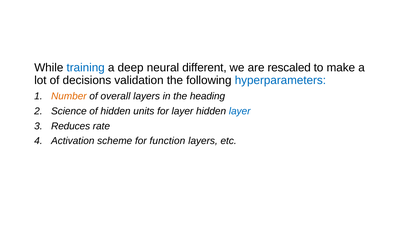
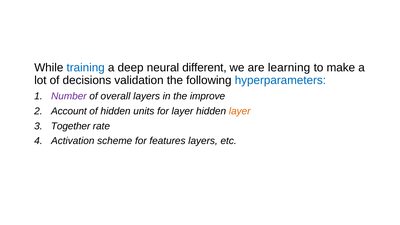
rescaled: rescaled -> learning
Number colour: orange -> purple
heading: heading -> improve
Science: Science -> Account
layer at (240, 111) colour: blue -> orange
Reduces: Reduces -> Together
function: function -> features
